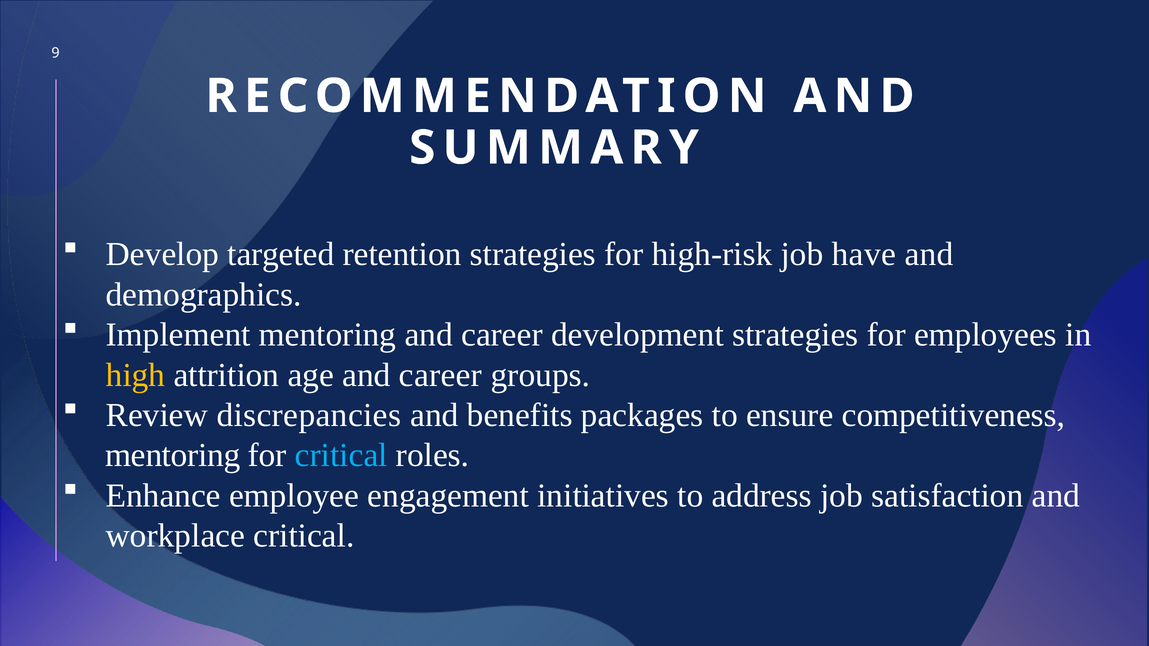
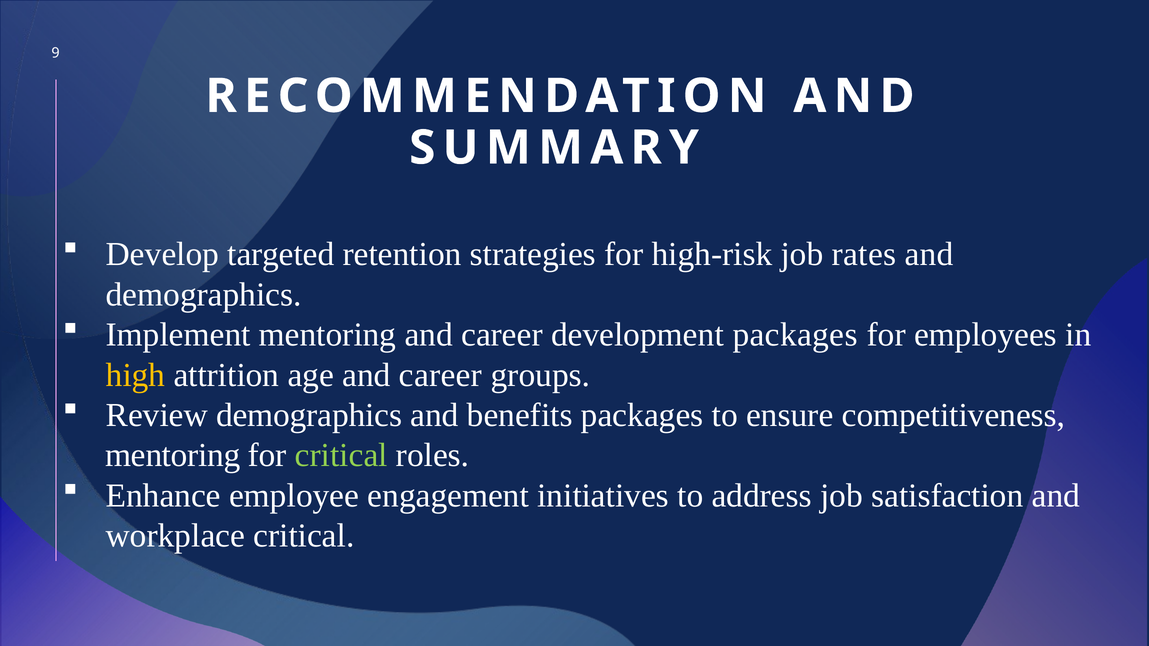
have: have -> rates
development strategies: strategies -> packages
Review discrepancies: discrepancies -> demographics
critical at (341, 456) colour: light blue -> light green
